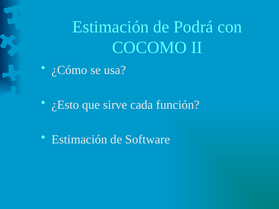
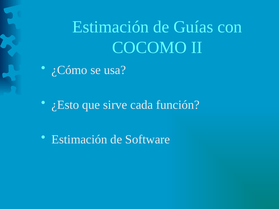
Podrá: Podrá -> Guías
